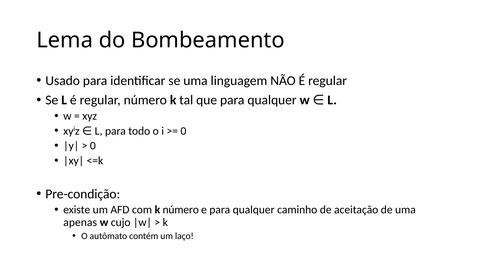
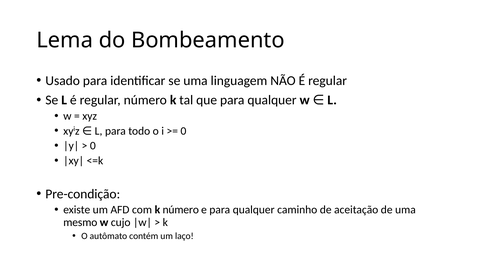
apenas: apenas -> mesmo
